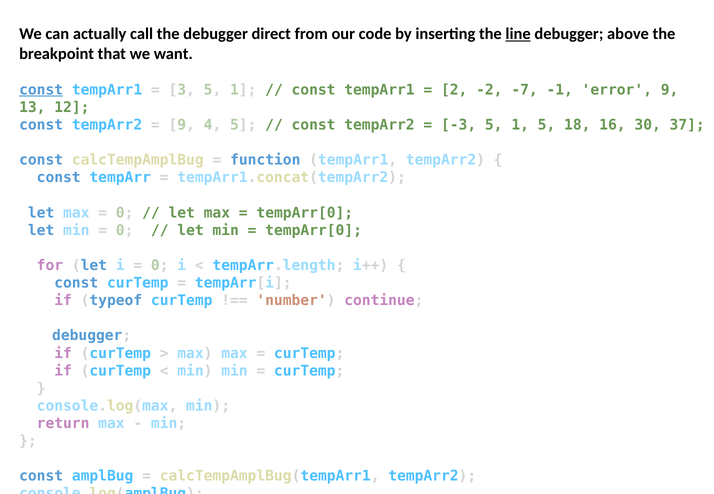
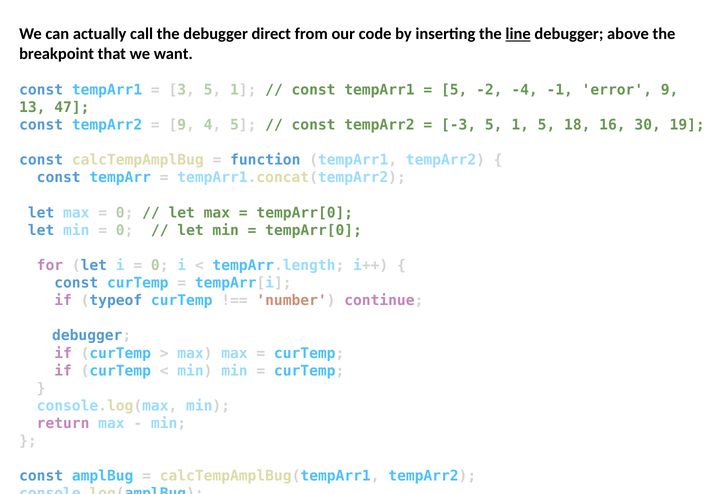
const at (41, 90) underline: present -> none
2 at (454, 90): 2 -> 5
-7: -7 -> -4
12: 12 -> 47
37: 37 -> 19
